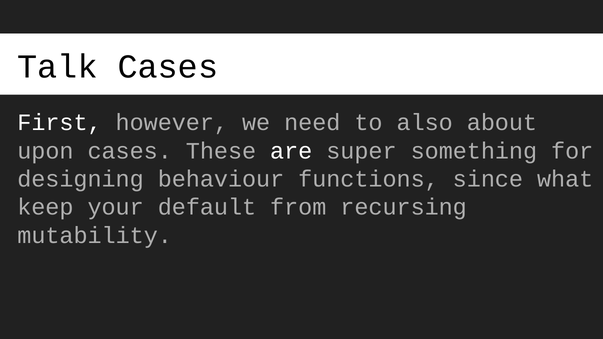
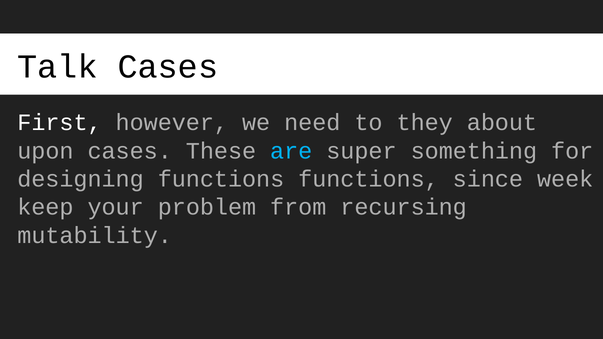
also: also -> they
are colour: white -> light blue
designing behaviour: behaviour -> functions
what: what -> week
default: default -> problem
